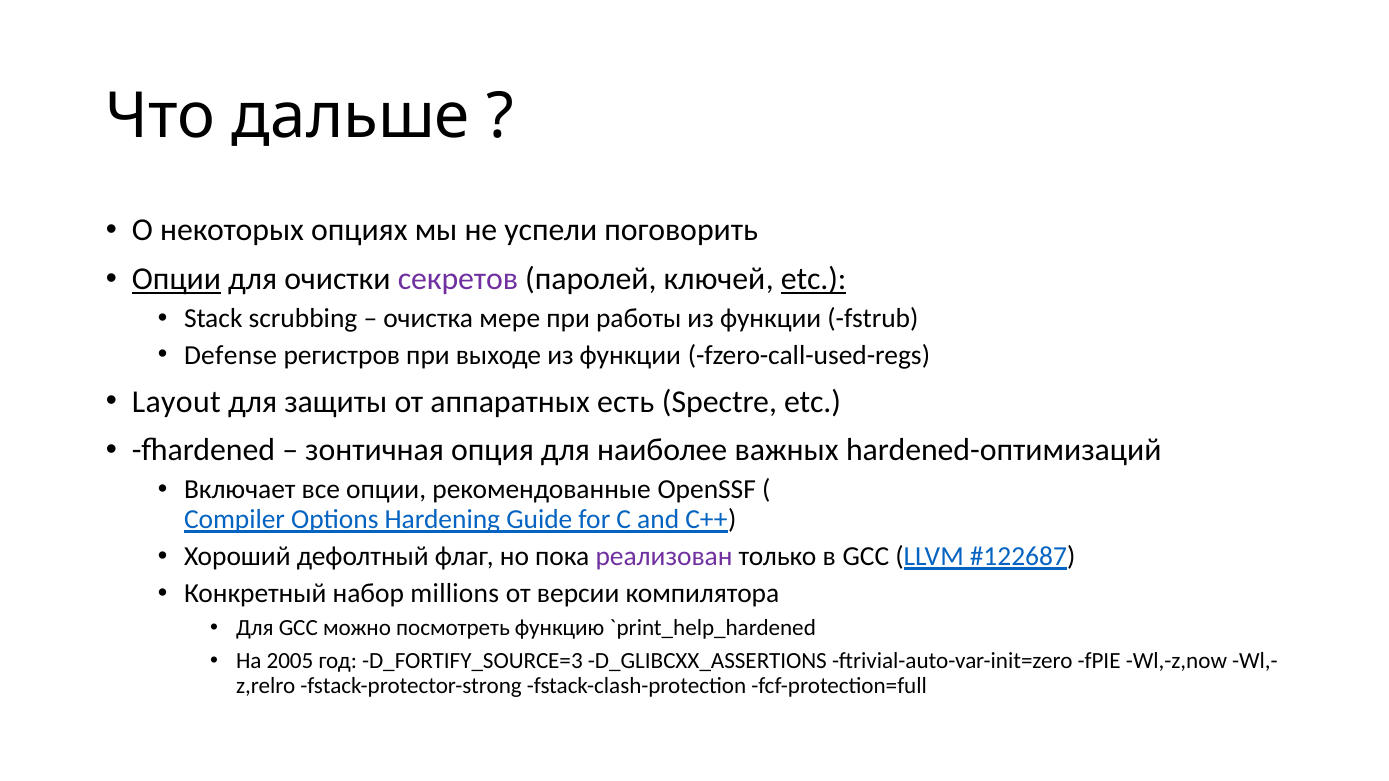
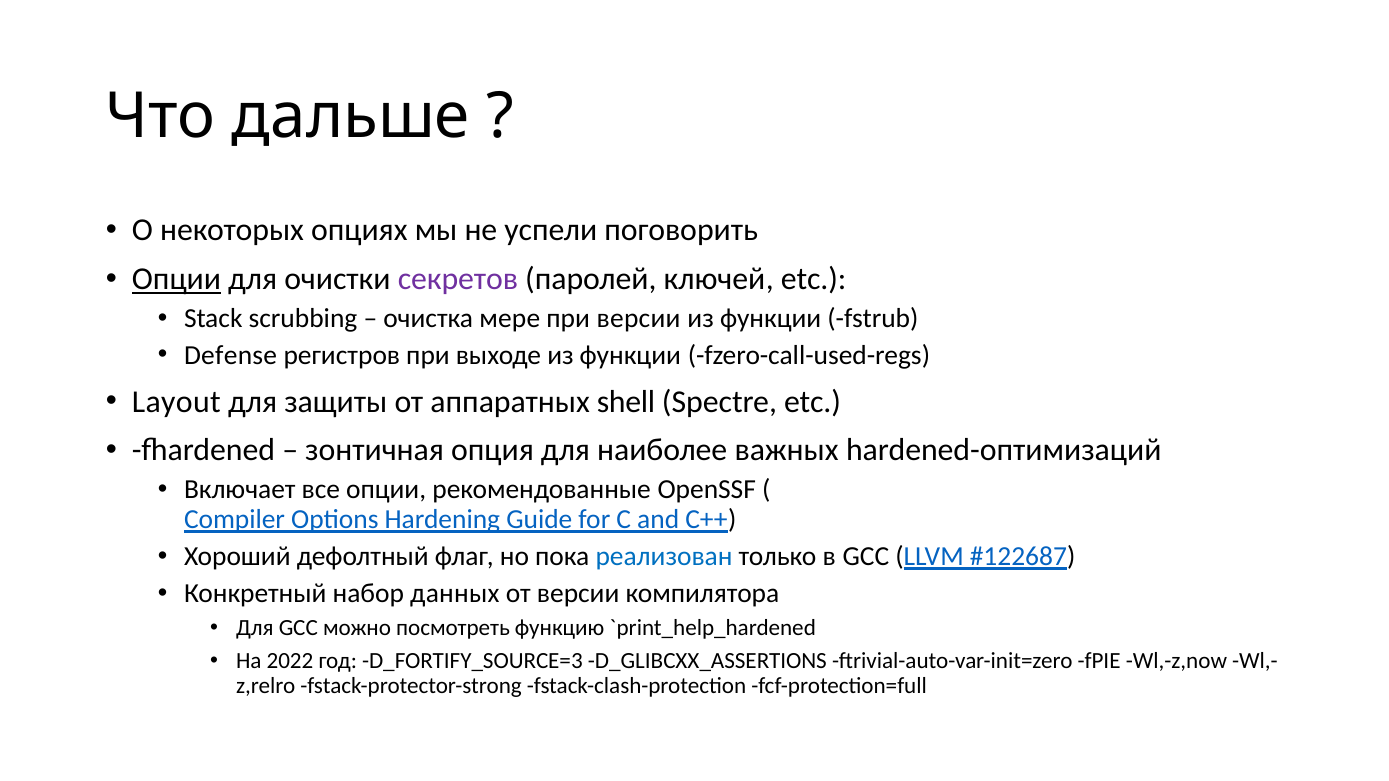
etc at (814, 279) underline: present -> none
при работы: работы -> версии
есть: есть -> shell
реализован colour: purple -> blue
millions: millions -> данных
2005: 2005 -> 2022
